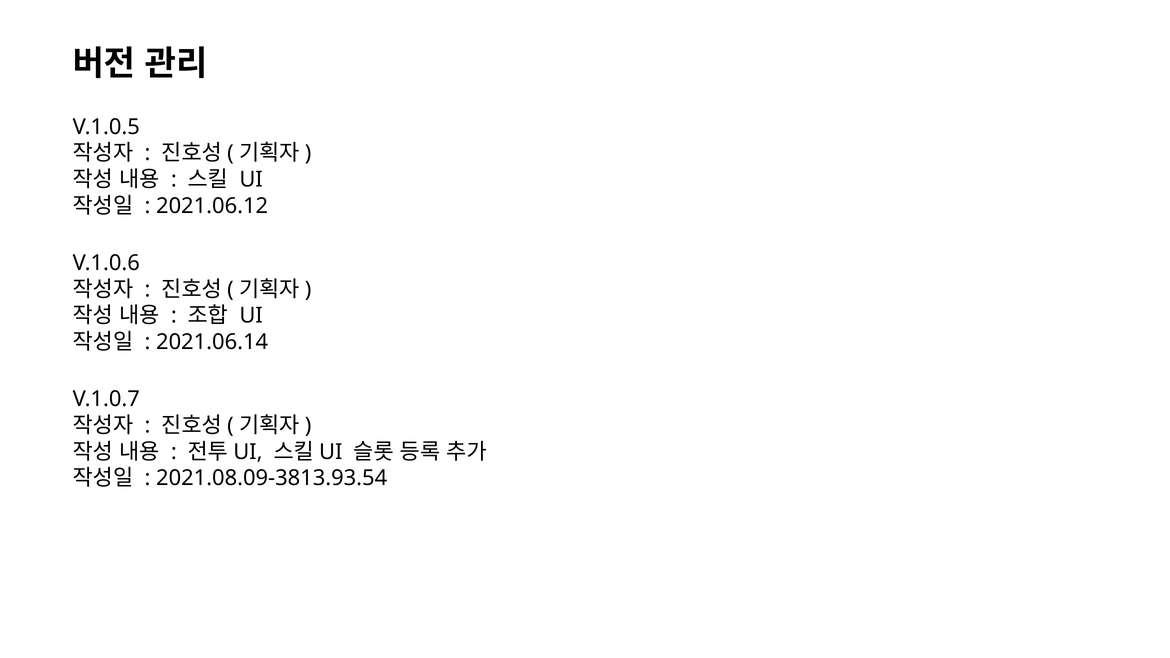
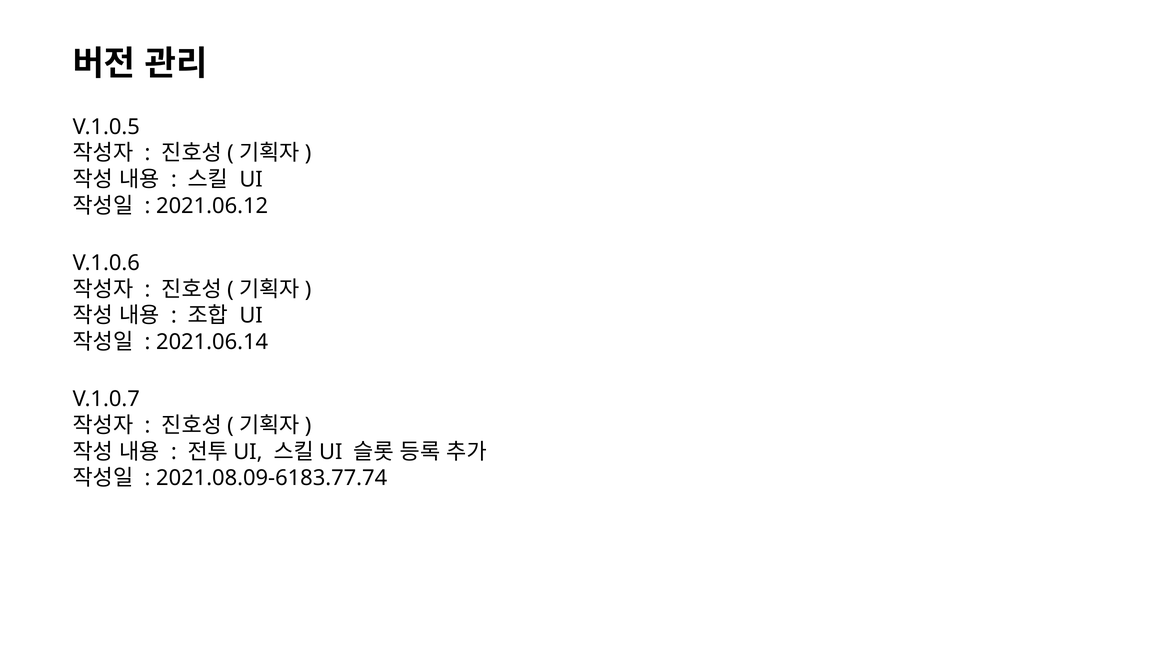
2021.08.09-3813.93.54: 2021.08.09-3813.93.54 -> 2021.08.09-6183.77.74
